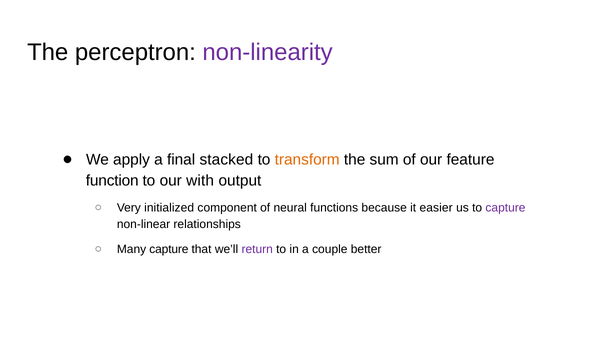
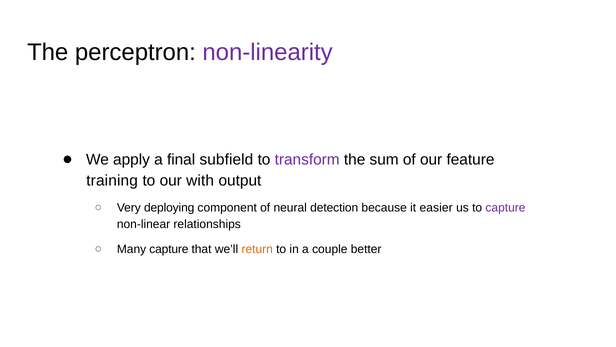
stacked: stacked -> subfield
transform colour: orange -> purple
function: function -> training
initialized: initialized -> deploying
functions: functions -> detection
return colour: purple -> orange
